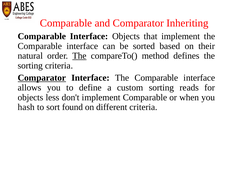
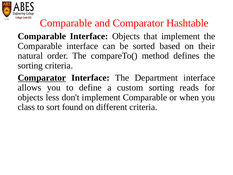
Inheriting: Inheriting -> Hashtable
The at (79, 56) underline: present -> none
Interface The Comparable: Comparable -> Department
hash: hash -> class
